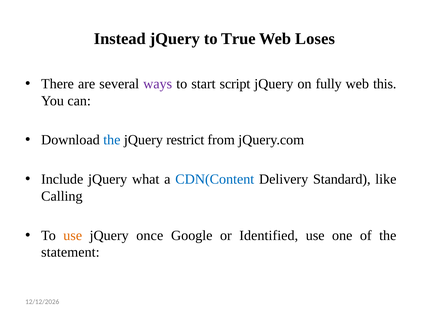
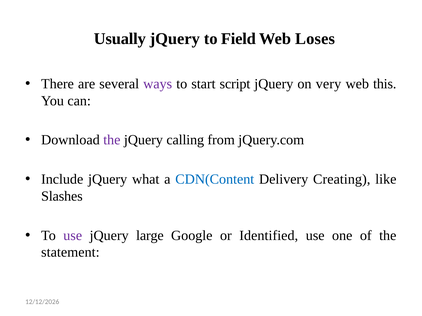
Instead: Instead -> Usually
True: True -> Field
fully: fully -> very
the at (112, 140) colour: blue -> purple
restrict: restrict -> calling
Standard: Standard -> Creating
Calling: Calling -> Slashes
use at (73, 236) colour: orange -> purple
once: once -> large
